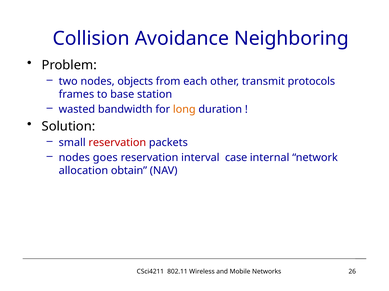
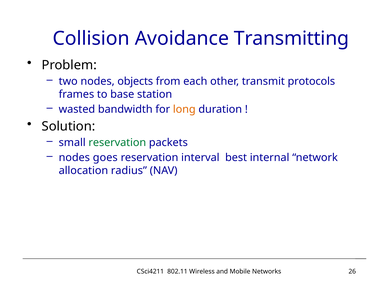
Neighboring: Neighboring -> Transmitting
reservation at (117, 143) colour: red -> green
case: case -> best
obtain: obtain -> radius
